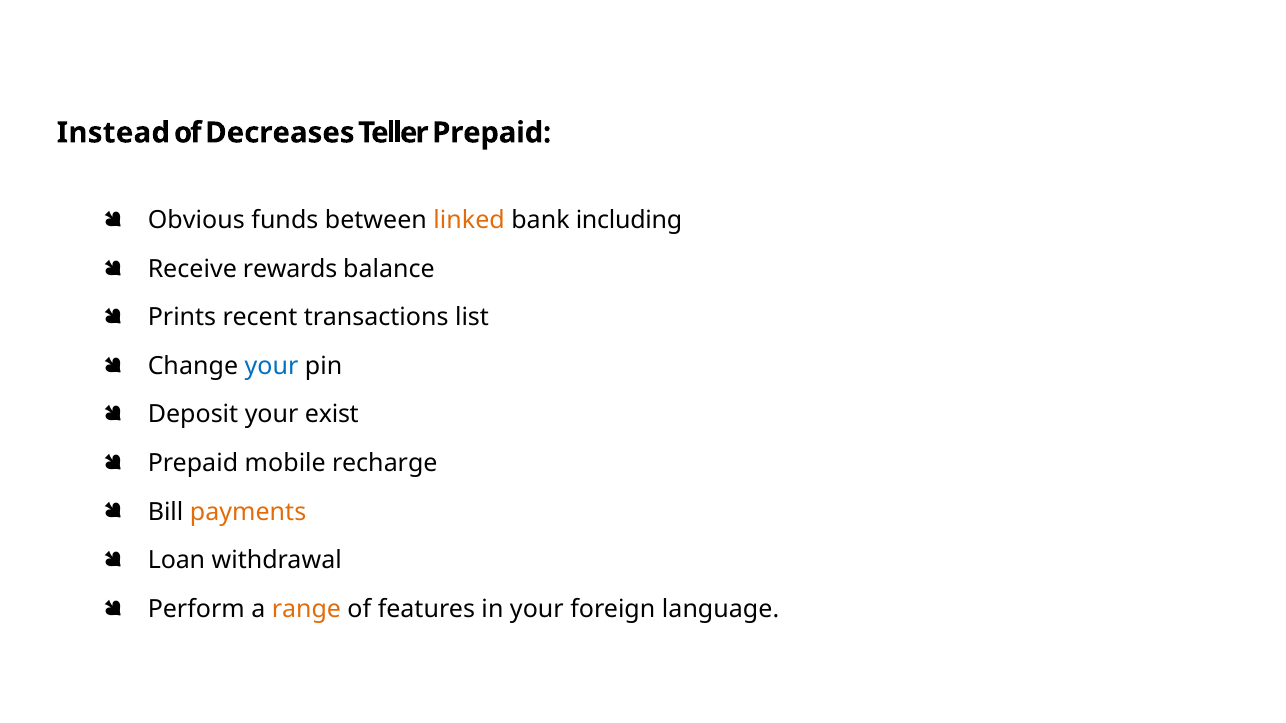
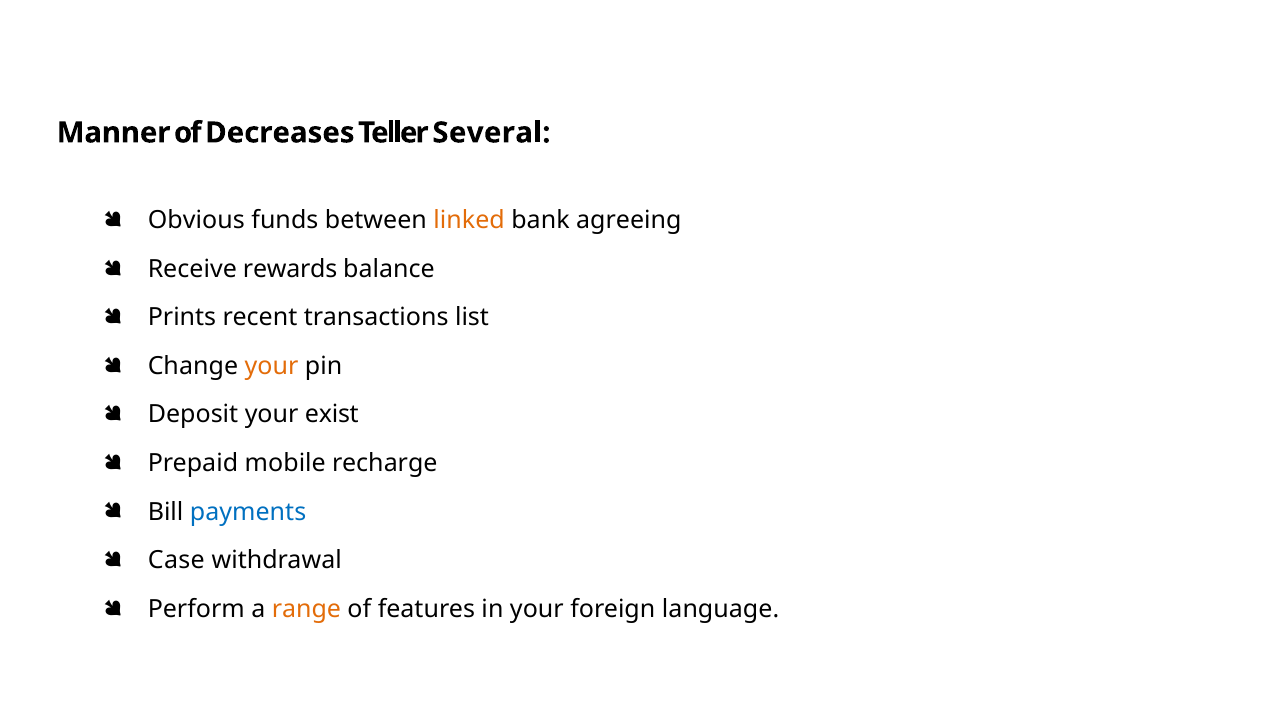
Instead: Instead -> Manner
Teller Prepaid: Prepaid -> Several
including: including -> agreeing
your at (271, 366) colour: blue -> orange
payments colour: orange -> blue
Loan: Loan -> Case
